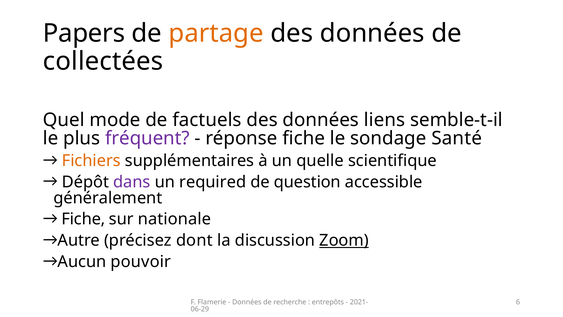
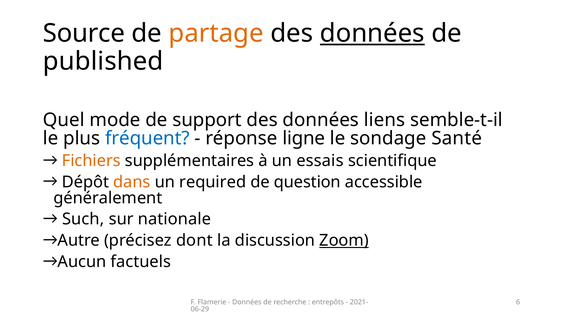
Papers: Papers -> Source
données at (372, 33) underline: none -> present
collectées: collectées -> published
factuels: factuels -> support
fréquent colour: purple -> blue
réponse fiche: fiche -> ligne
quelle: quelle -> essais
dans colour: purple -> orange
Fiche at (83, 219): Fiche -> Such
pouvoir: pouvoir -> factuels
